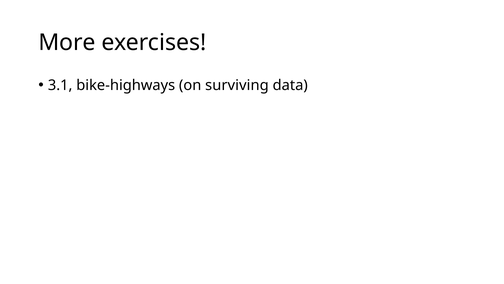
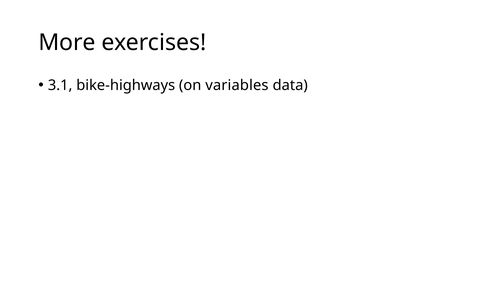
surviving: surviving -> variables
